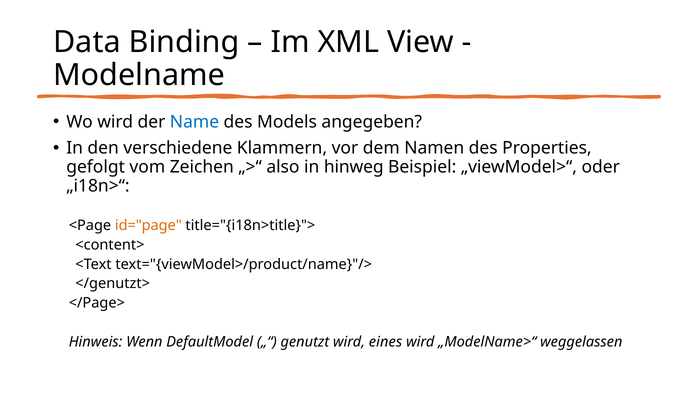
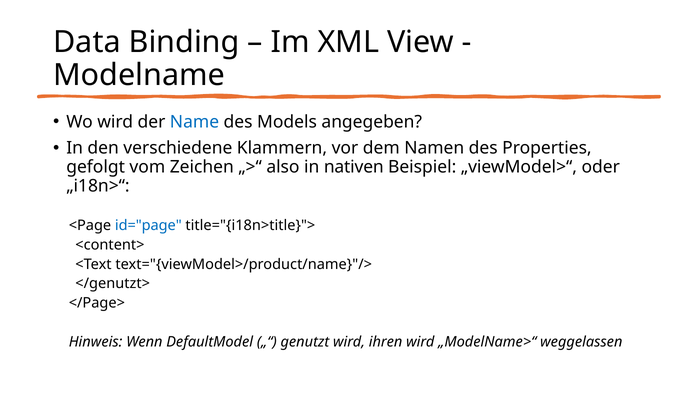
hinweg: hinweg -> nativen
id="page colour: orange -> blue
eines: eines -> ihren
